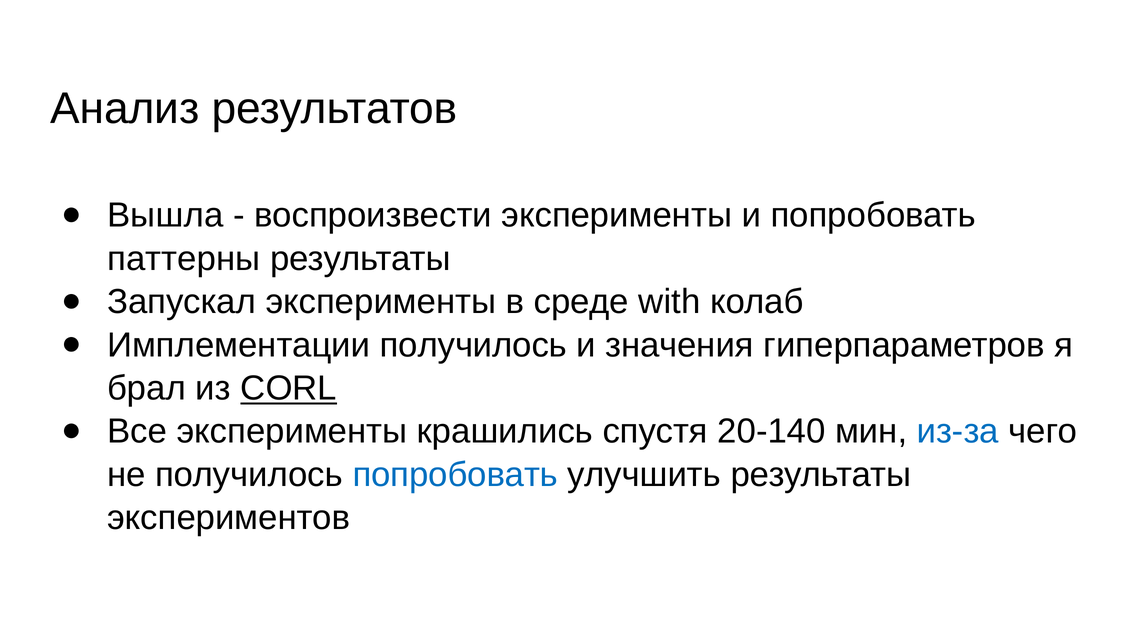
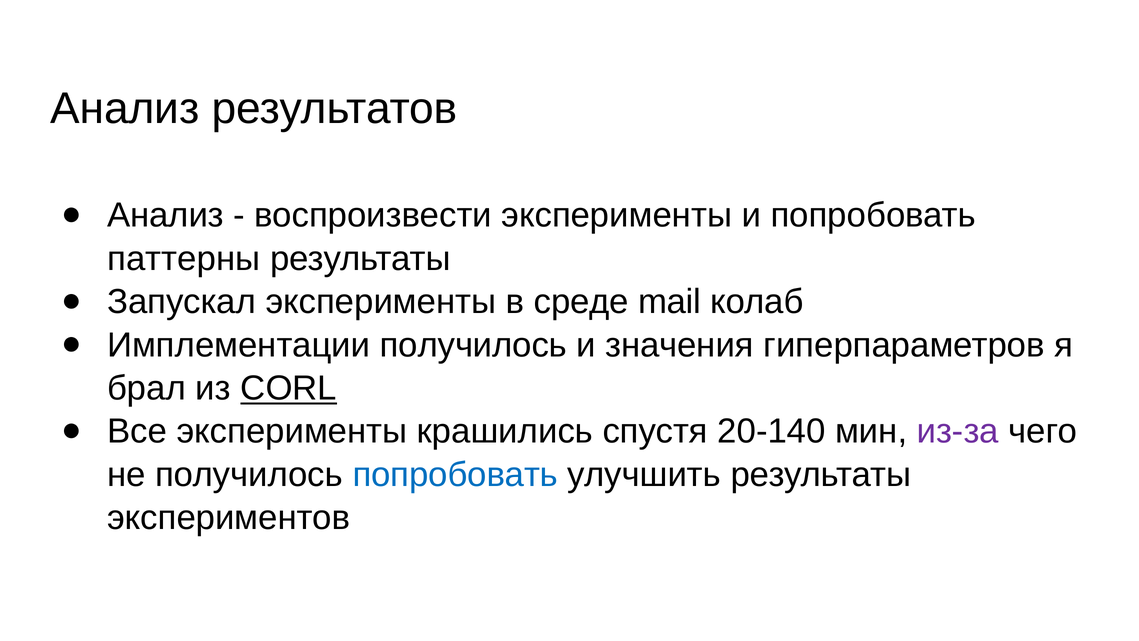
Вышла at (165, 215): Вышла -> Анализ
with: with -> mail
из-за colour: blue -> purple
